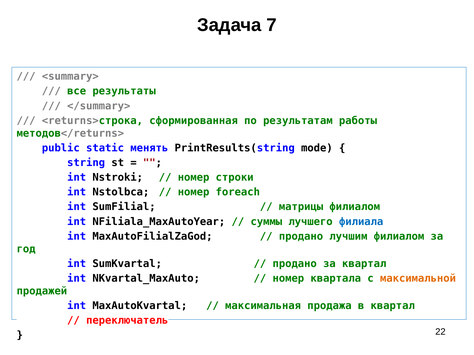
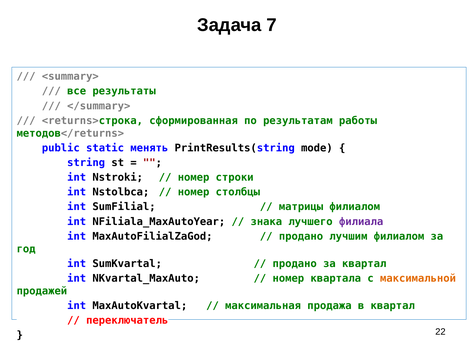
foreach: foreach -> столбцы
суммы: суммы -> знака
филиала colour: blue -> purple
